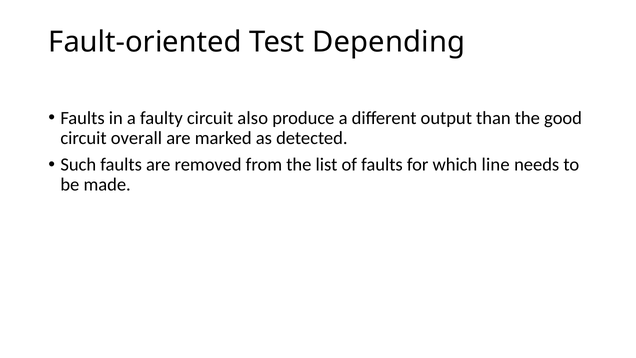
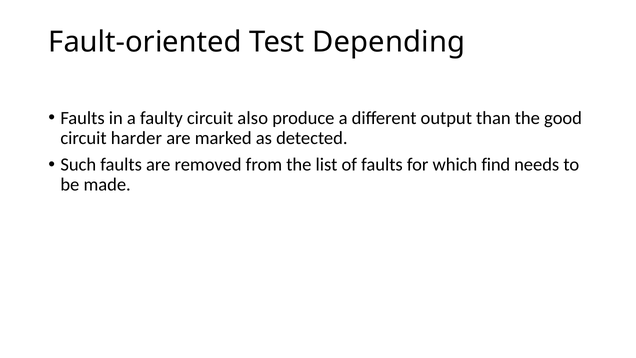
overall: overall -> harder
line: line -> find
